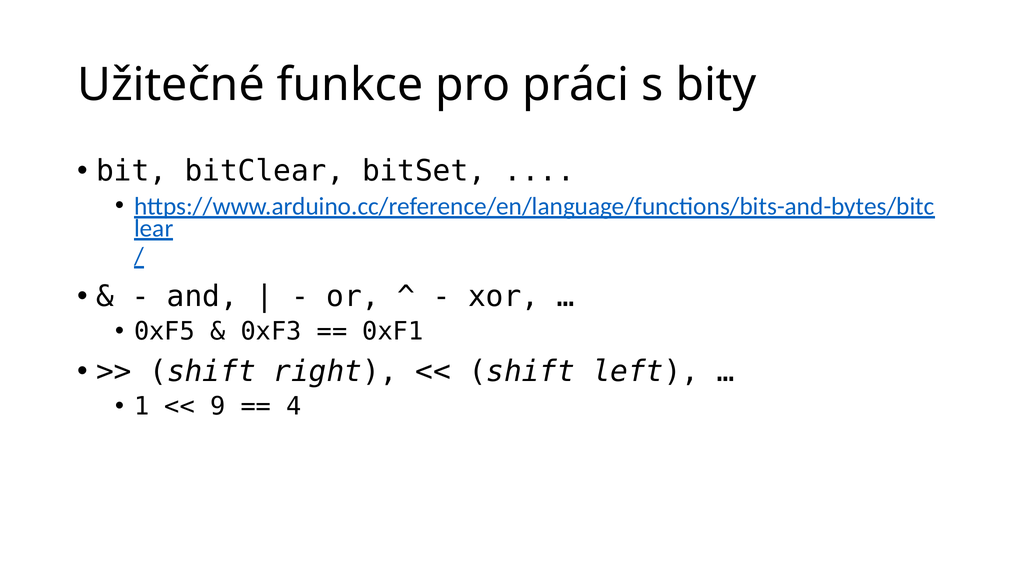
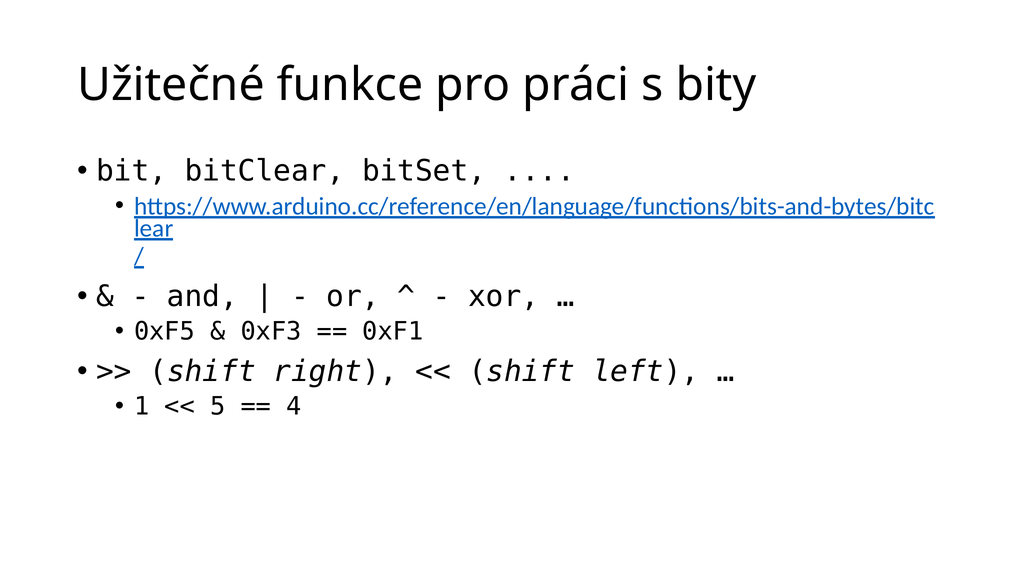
9: 9 -> 5
